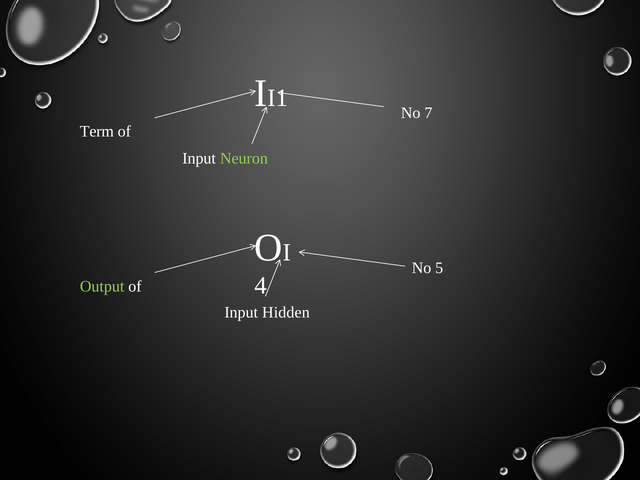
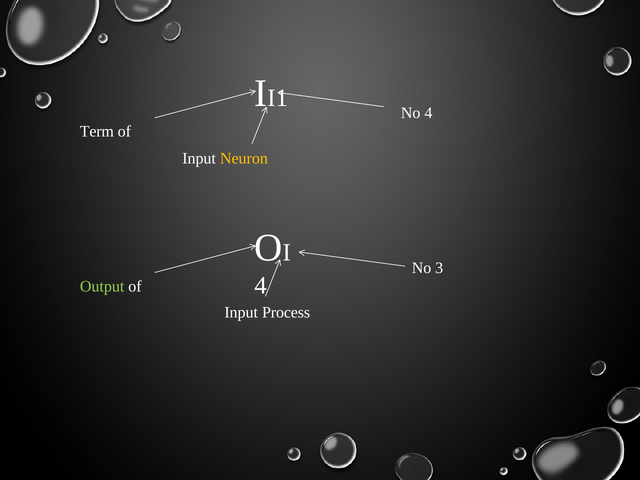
No 7: 7 -> 4
Neuron colour: light green -> yellow
5: 5 -> 3
Hidden: Hidden -> Process
